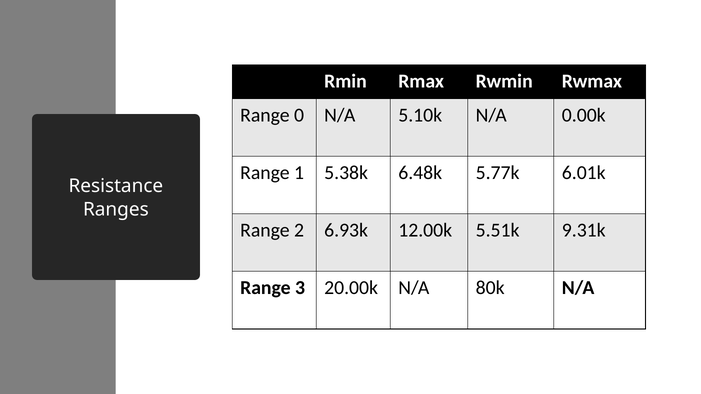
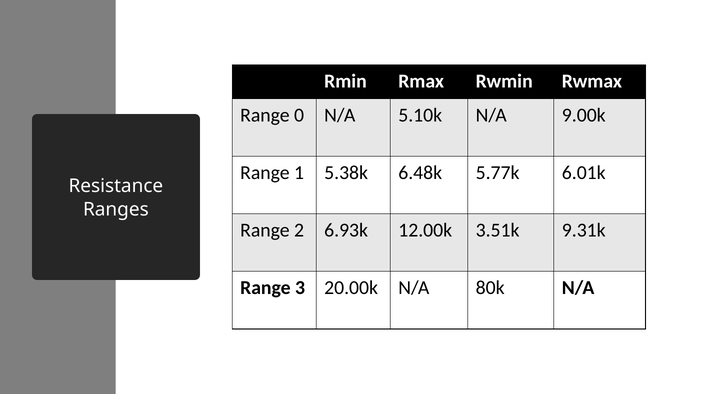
0.00k: 0.00k -> 9.00k
5.51k: 5.51k -> 3.51k
